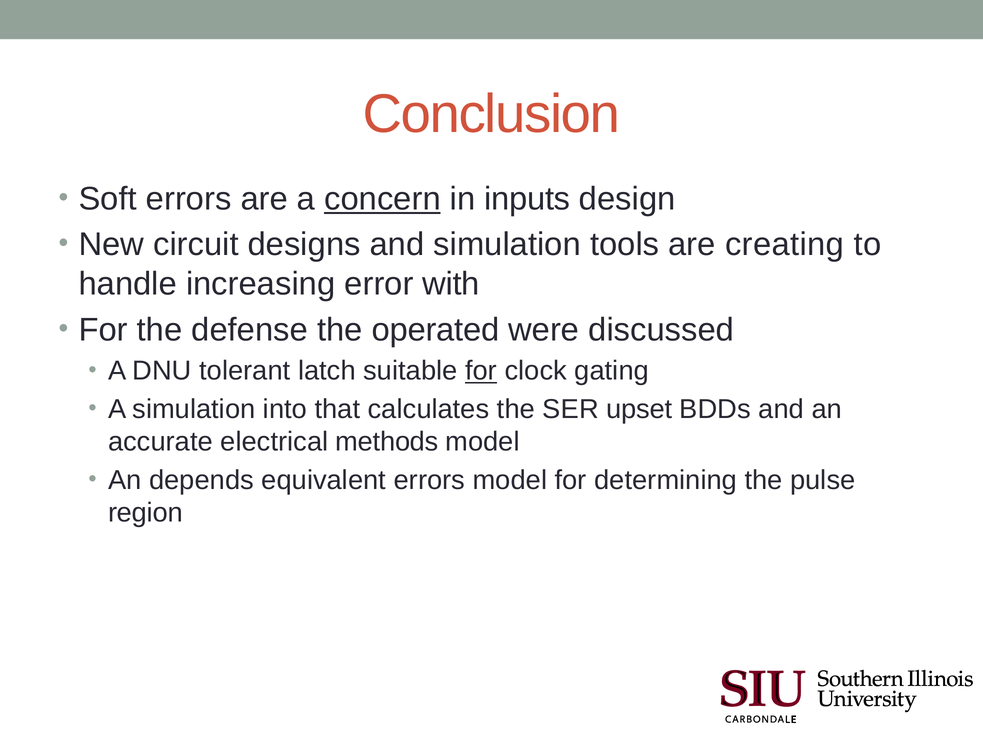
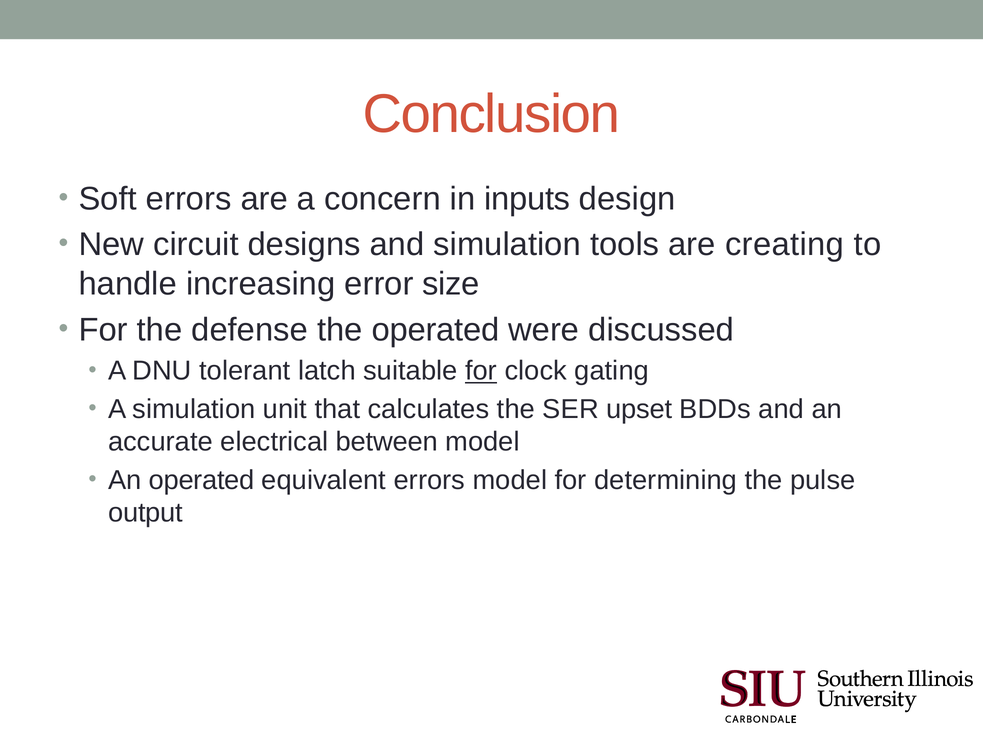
concern underline: present -> none
with: with -> size
into: into -> unit
methods: methods -> between
An depends: depends -> operated
region: region -> output
